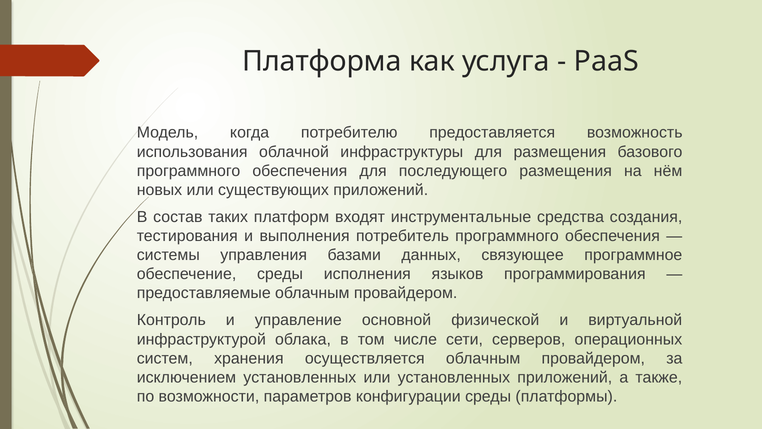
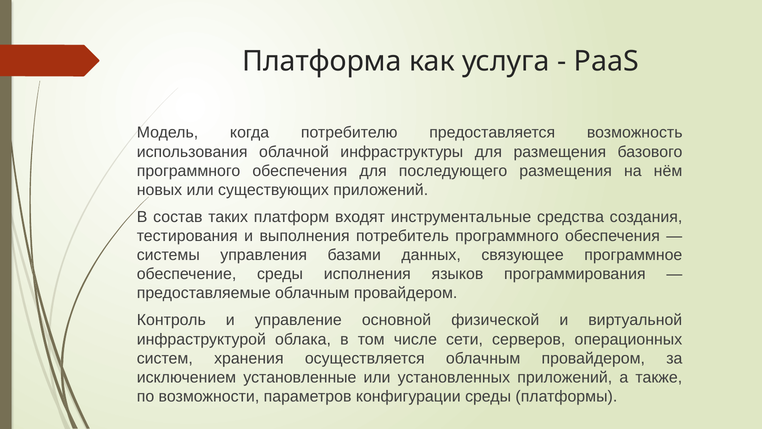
исключением установленных: установленных -> установленные
